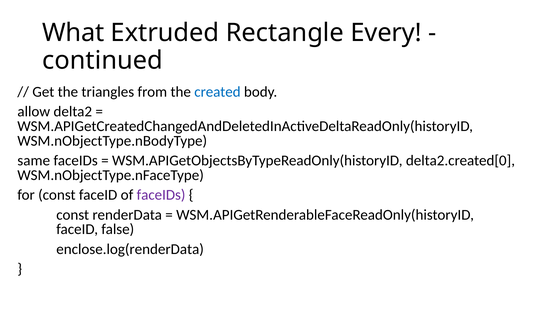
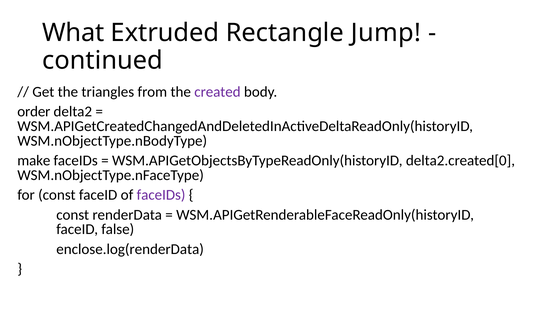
Every: Every -> Jump
created colour: blue -> purple
allow: allow -> order
same: same -> make
